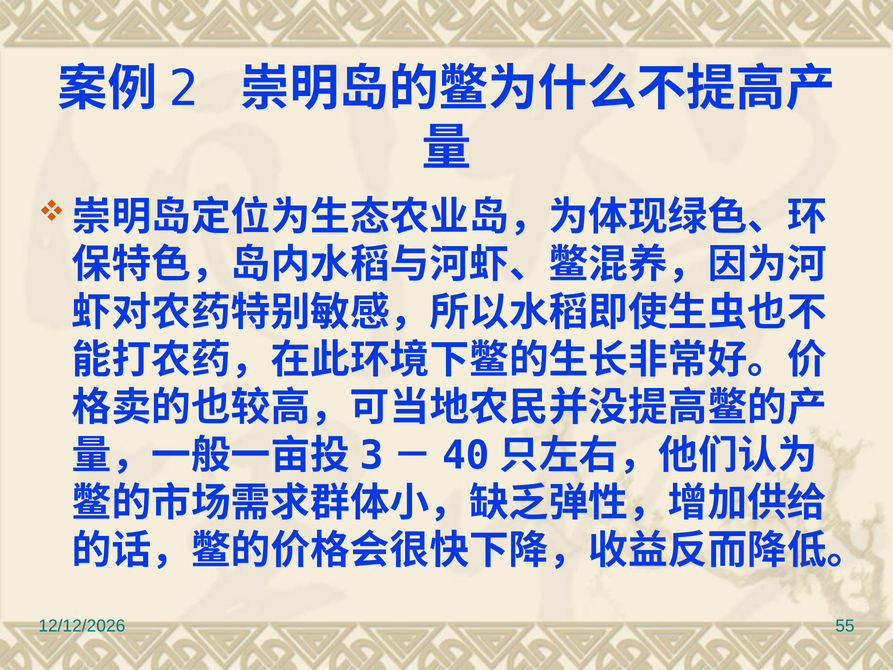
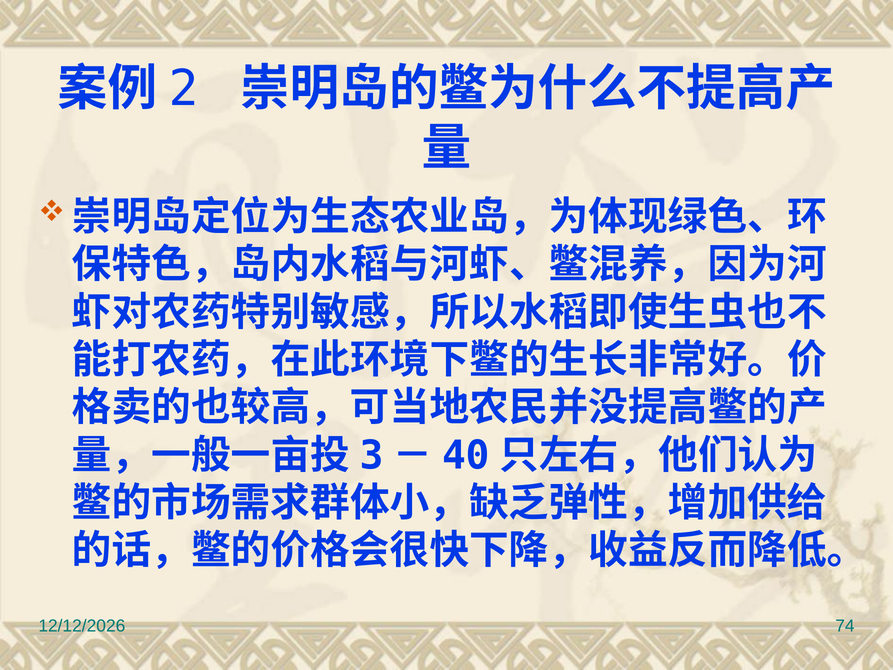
55: 55 -> 74
